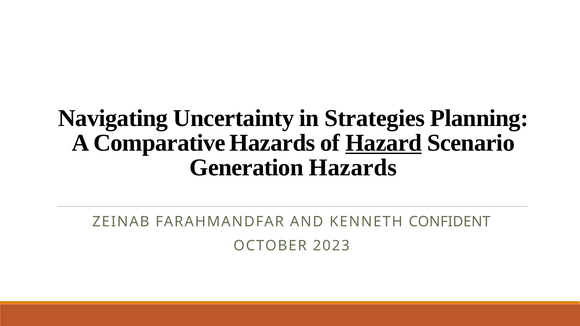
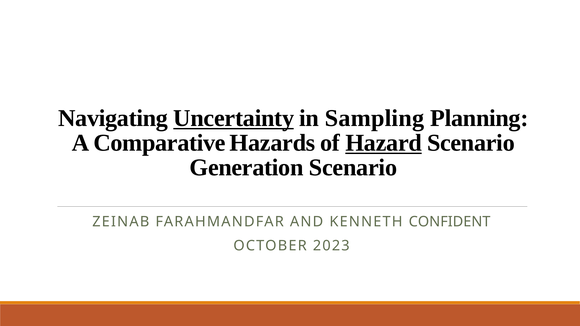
Uncertainty underline: none -> present
Strategies: Strategies -> Sampling
Generation Hazards: Hazards -> Scenario
